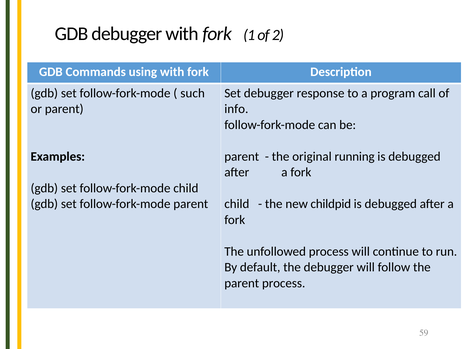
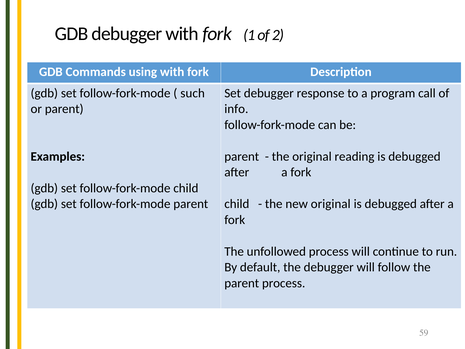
running: running -> reading
new childpid: childpid -> original
